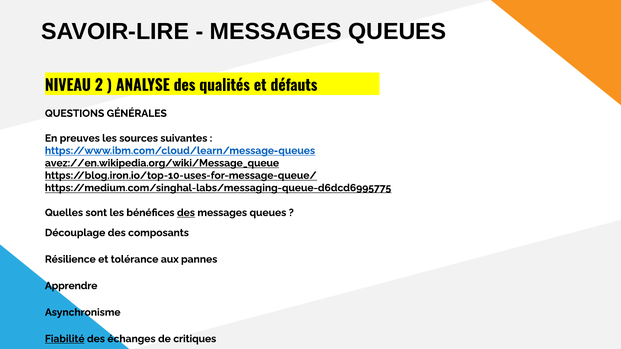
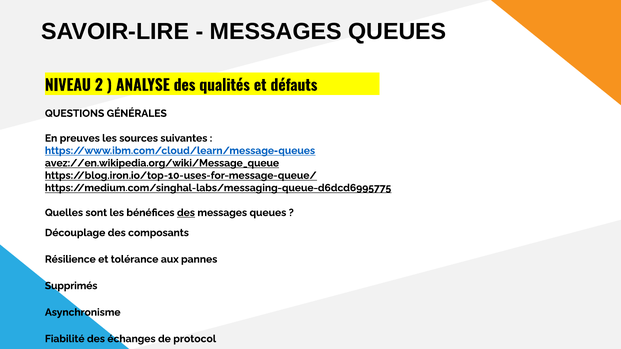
Apprendre: Apprendre -> Supprimés
Fiabilité underline: present -> none
critiques: critiques -> protocol
